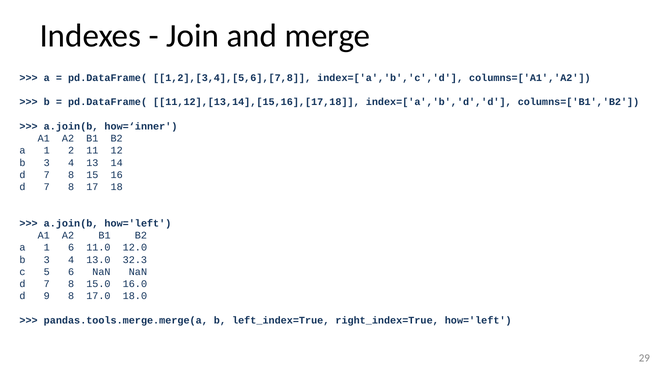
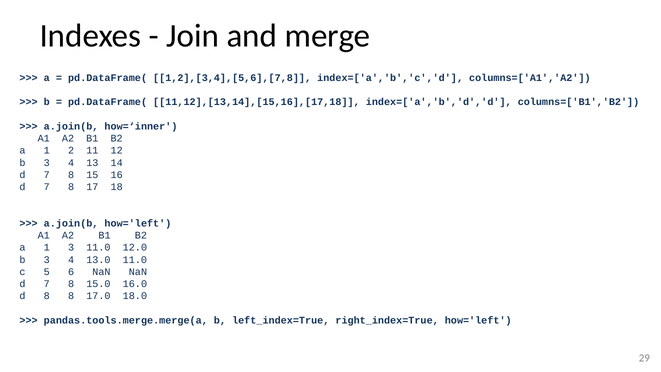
1 6: 6 -> 3
13.0 32.3: 32.3 -> 11.0
d 9: 9 -> 8
